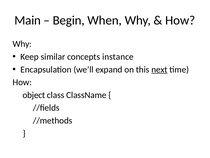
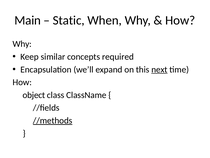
Begin: Begin -> Static
instance: instance -> required
//methods underline: none -> present
